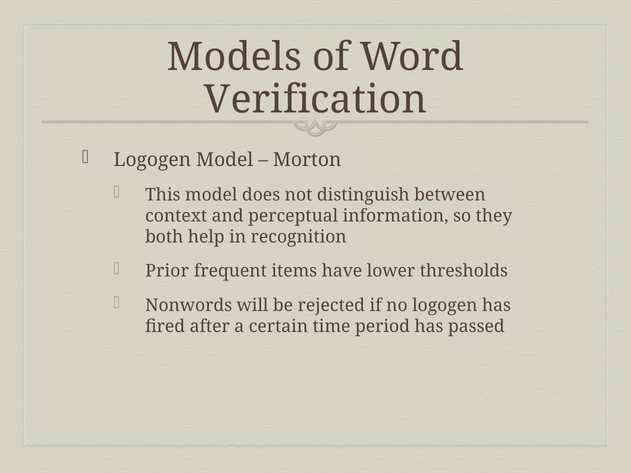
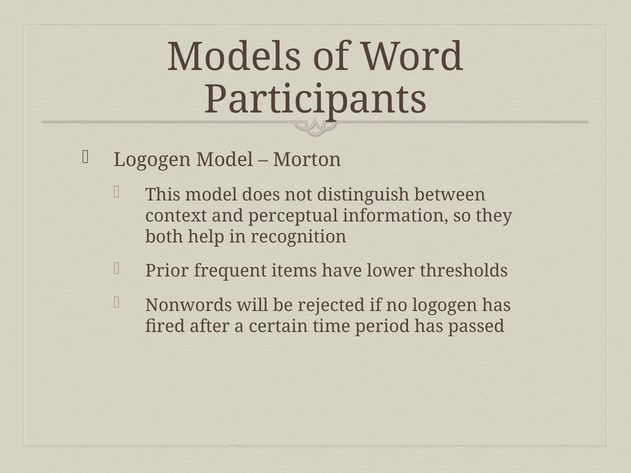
Verification: Verification -> Participants
